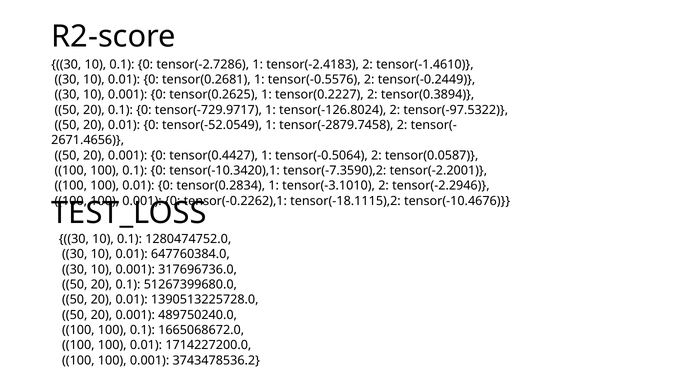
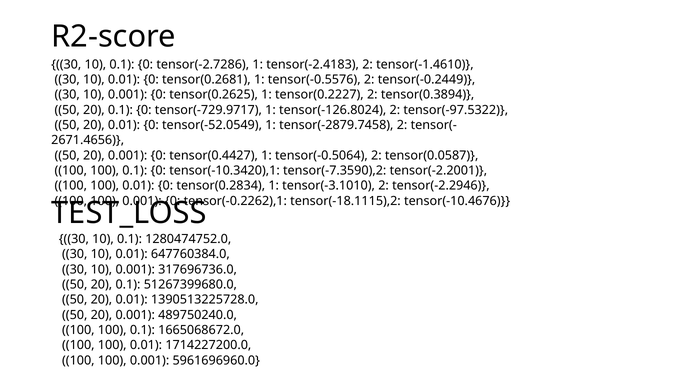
3743478536.2: 3743478536.2 -> 5961696960.0
